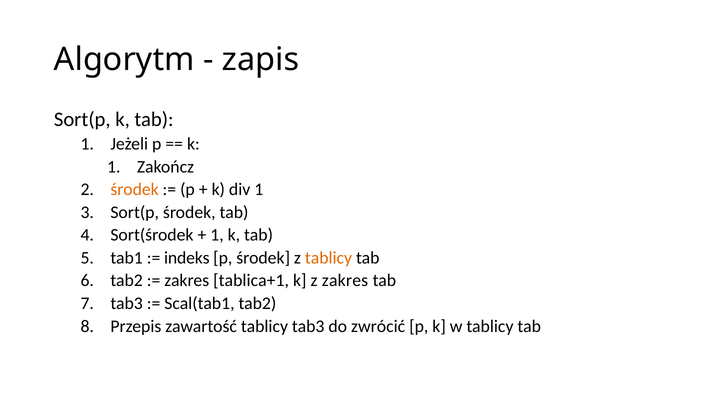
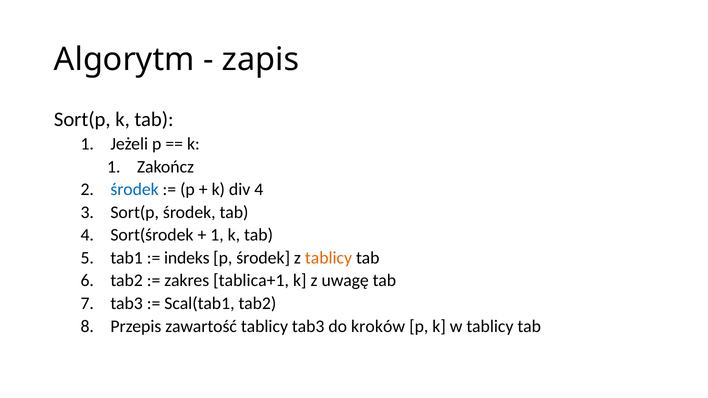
środek at (135, 190) colour: orange -> blue
div 1: 1 -> 4
z zakres: zakres -> uwagę
zwrócić: zwrócić -> kroków
